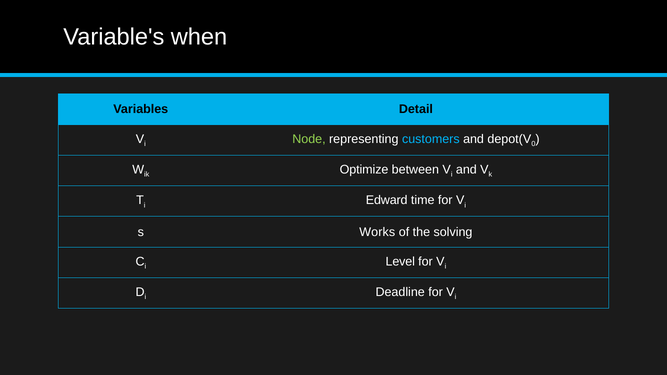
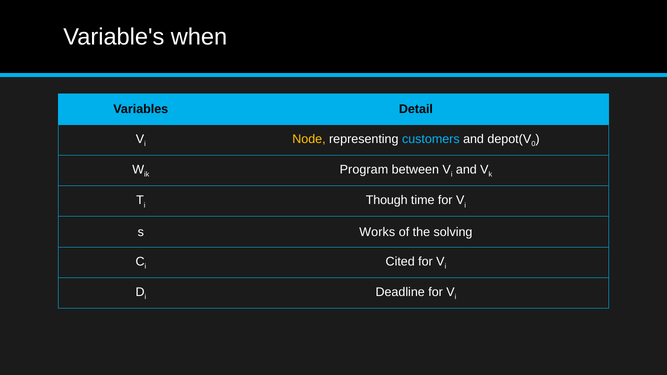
Node colour: light green -> yellow
Optimize: Optimize -> Program
Edward: Edward -> Though
Level: Level -> Cited
